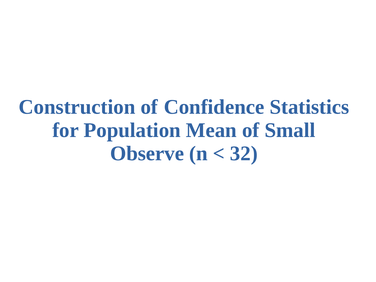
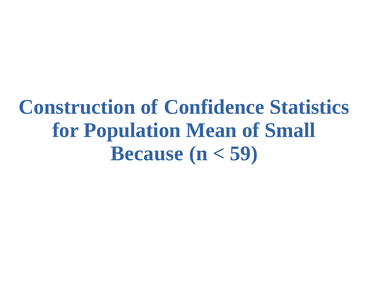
Observe: Observe -> Because
32: 32 -> 59
